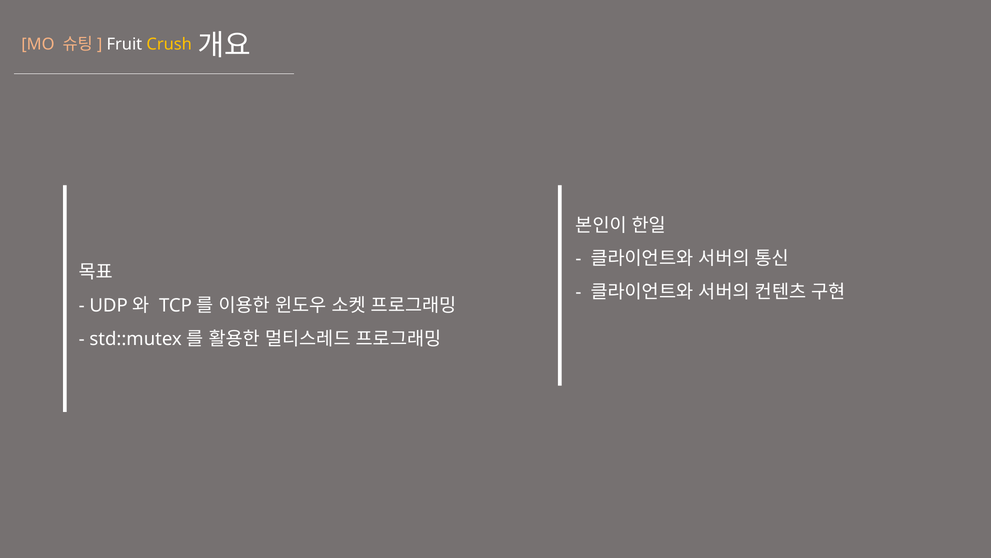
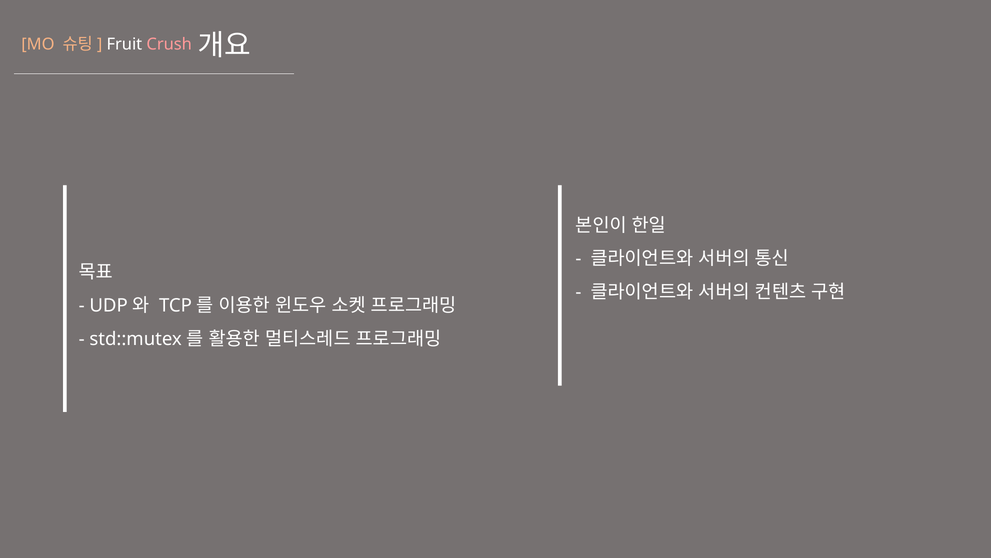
Crush colour: yellow -> pink
